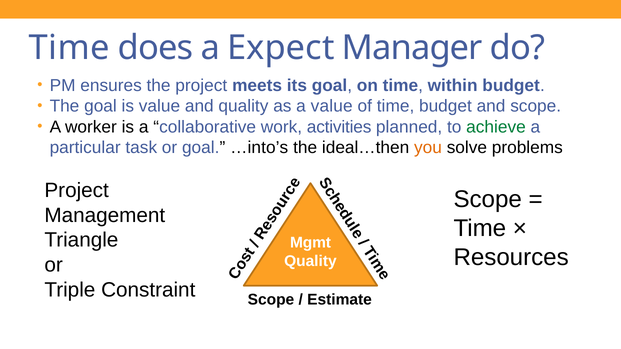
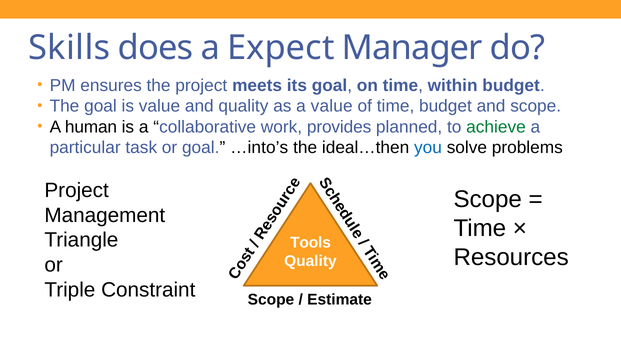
Time at (69, 48): Time -> Skills
worker: worker -> human
activities: activities -> provides
you colour: orange -> blue
Mgmt: Mgmt -> Tools
